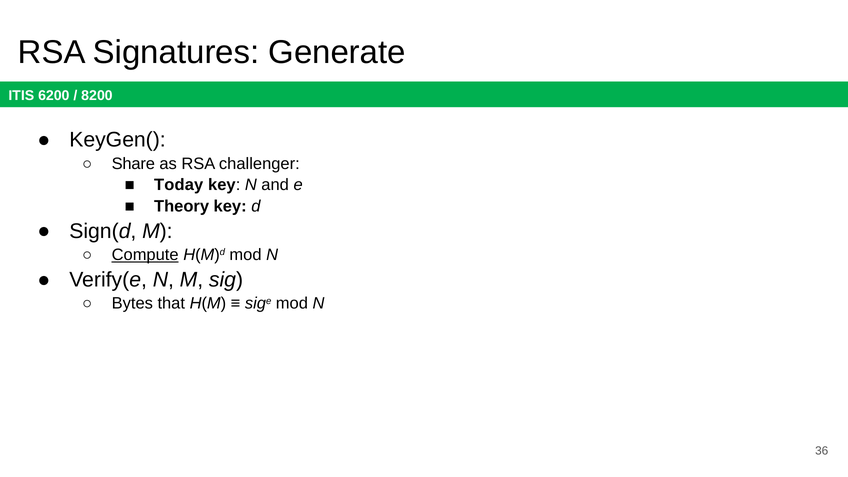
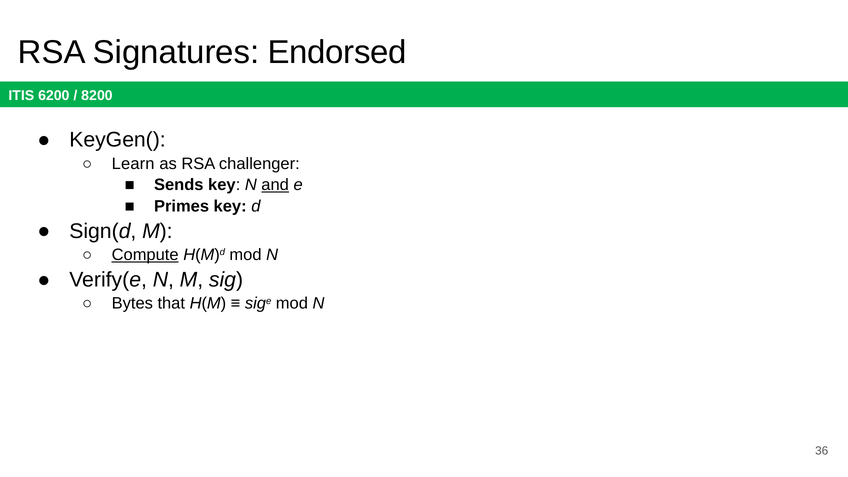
Generate: Generate -> Endorsed
Share: Share -> Learn
Today: Today -> Sends
and underline: none -> present
Theory: Theory -> Primes
